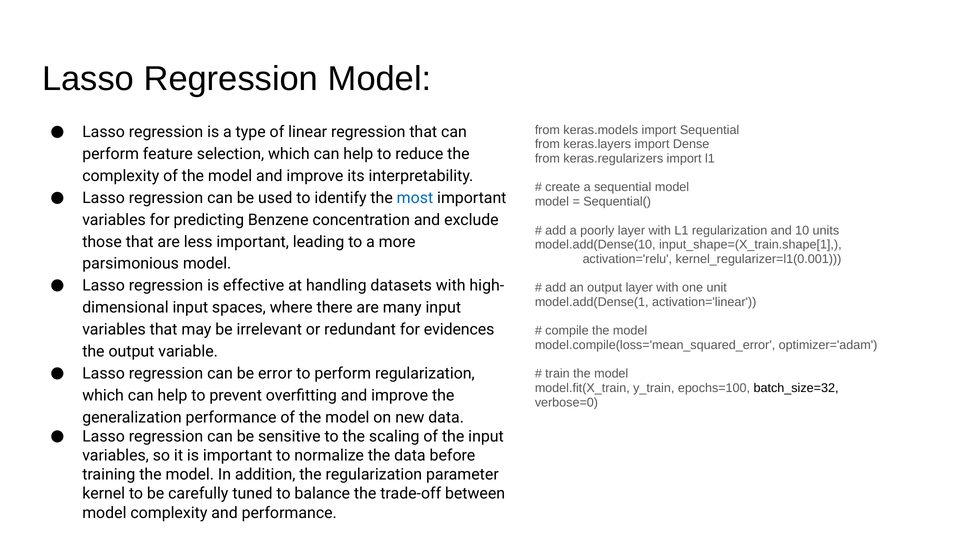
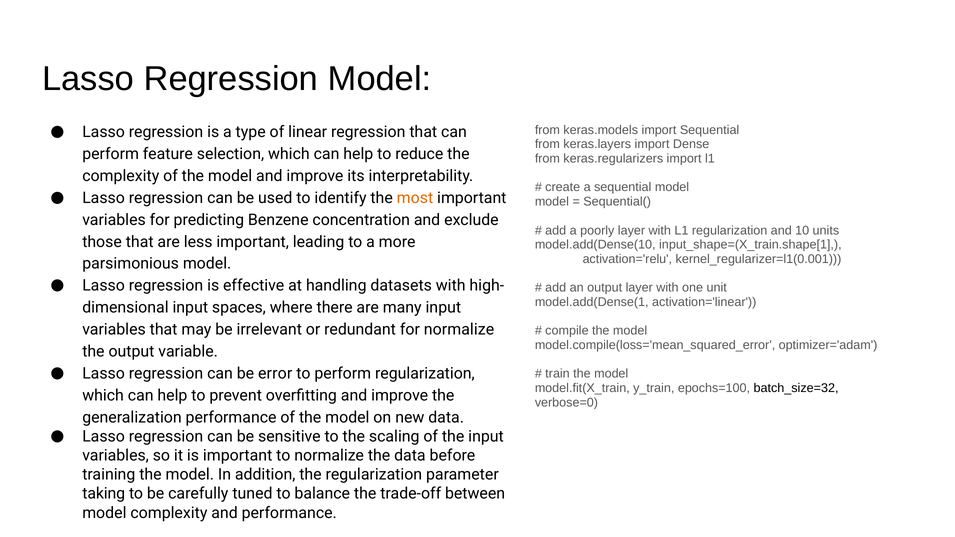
most colour: blue -> orange
for evidences: evidences -> normalize
kernel: kernel -> taking
